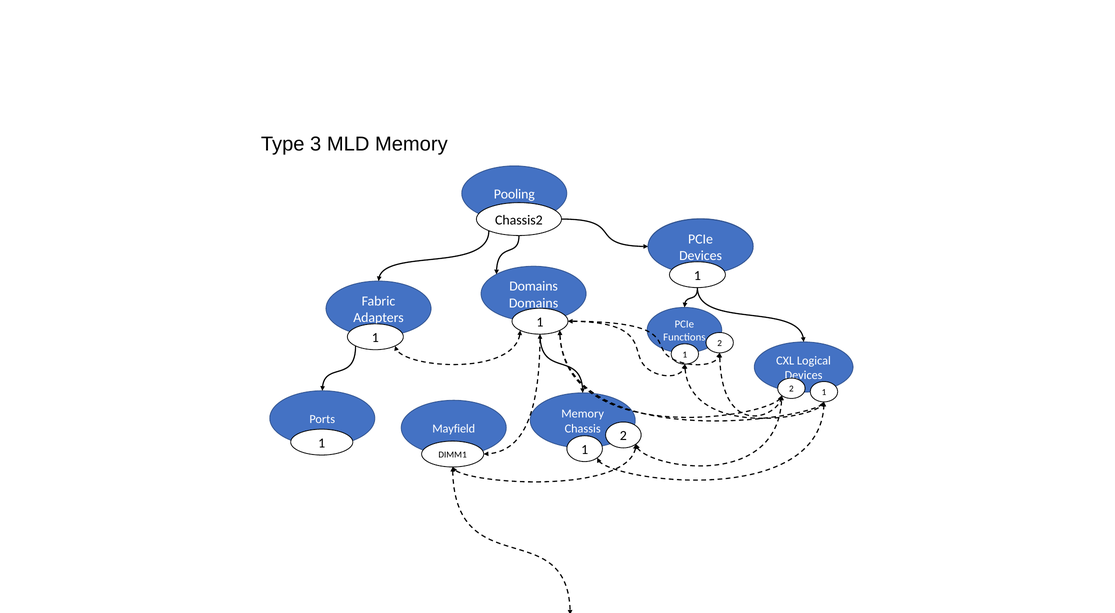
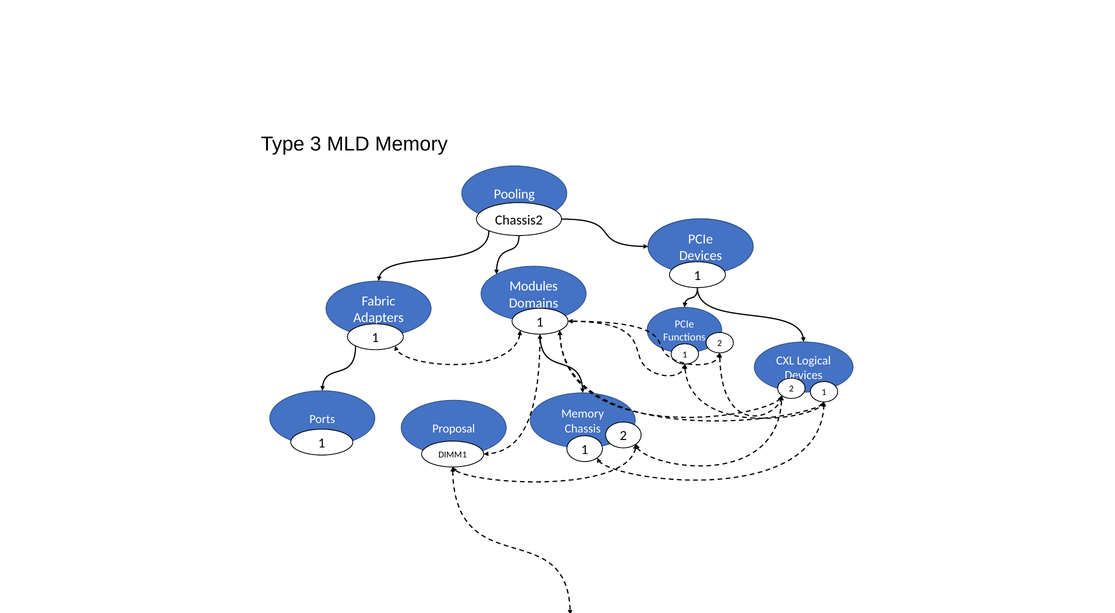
Domains at (534, 286): Domains -> Modules
Mayfield: Mayfield -> Proposal
